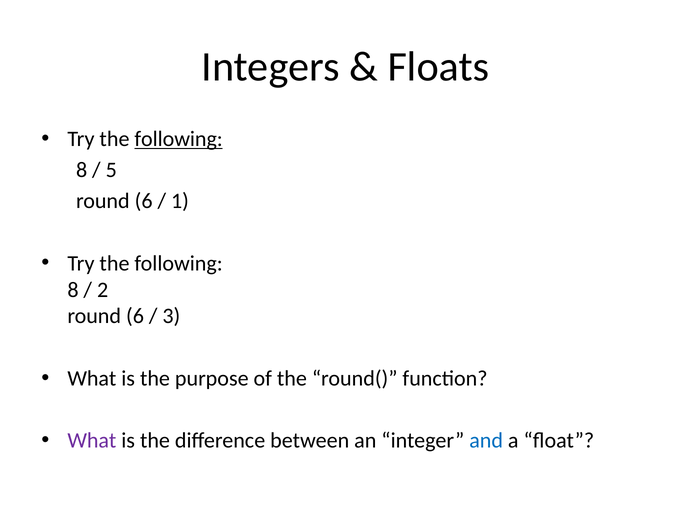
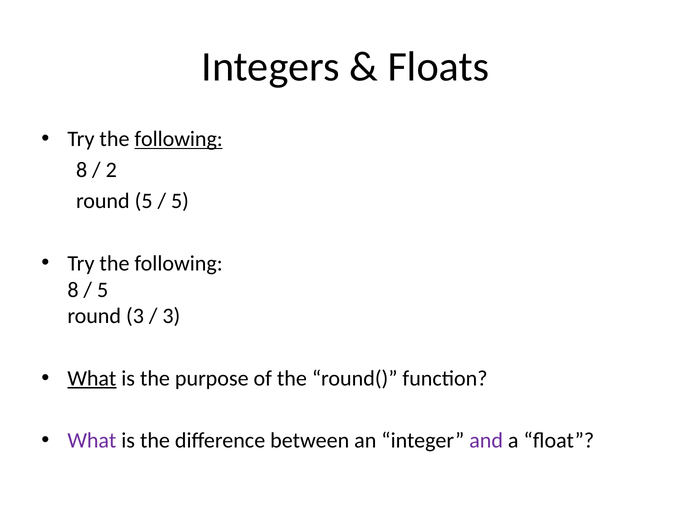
5: 5 -> 2
6 at (144, 201): 6 -> 5
1 at (180, 201): 1 -> 5
2 at (103, 290): 2 -> 5
6 at (135, 316): 6 -> 3
What at (92, 379) underline: none -> present
and colour: blue -> purple
